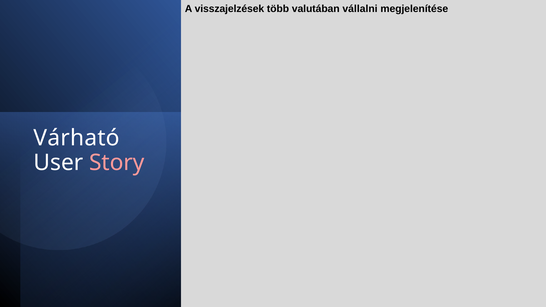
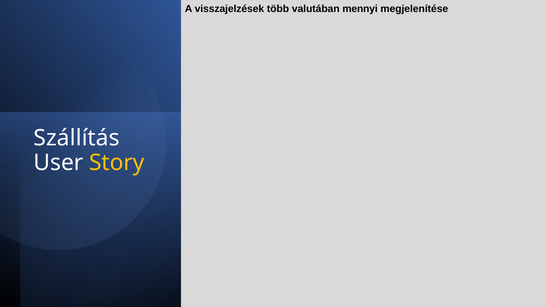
vállalni: vállalni -> mennyi
Várható: Várható -> Szállítás
Story colour: pink -> yellow
